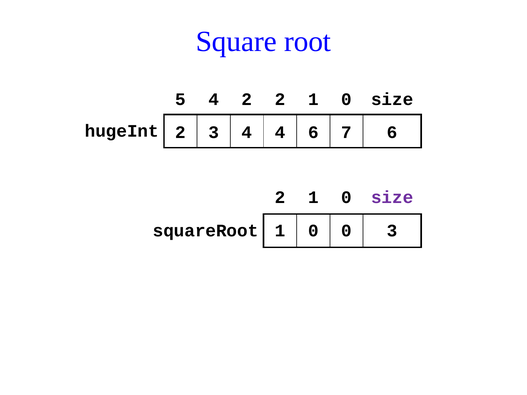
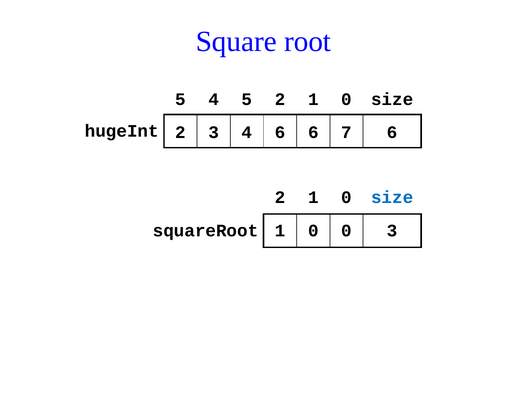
4 2: 2 -> 5
4 4: 4 -> 6
size at (392, 198) colour: purple -> blue
